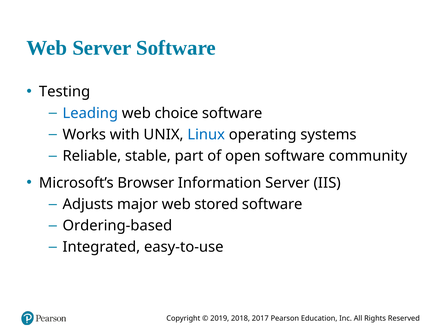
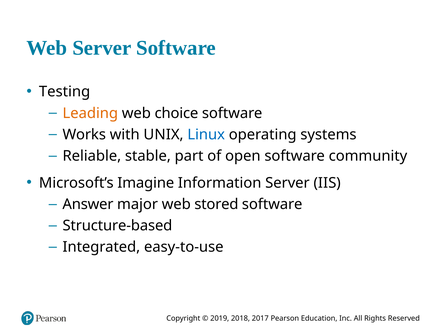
Leading colour: blue -> orange
Browser: Browser -> Imagine
Adjusts: Adjusts -> Answer
Ordering-based: Ordering-based -> Structure-based
